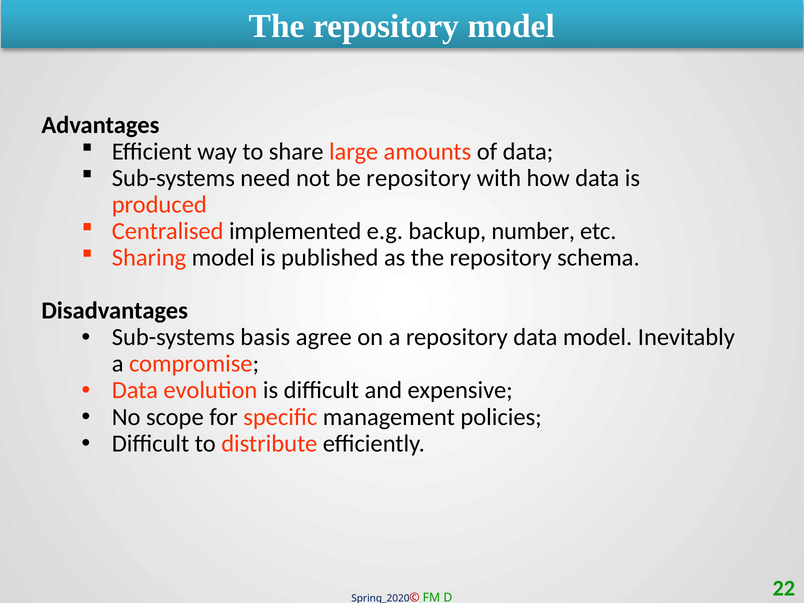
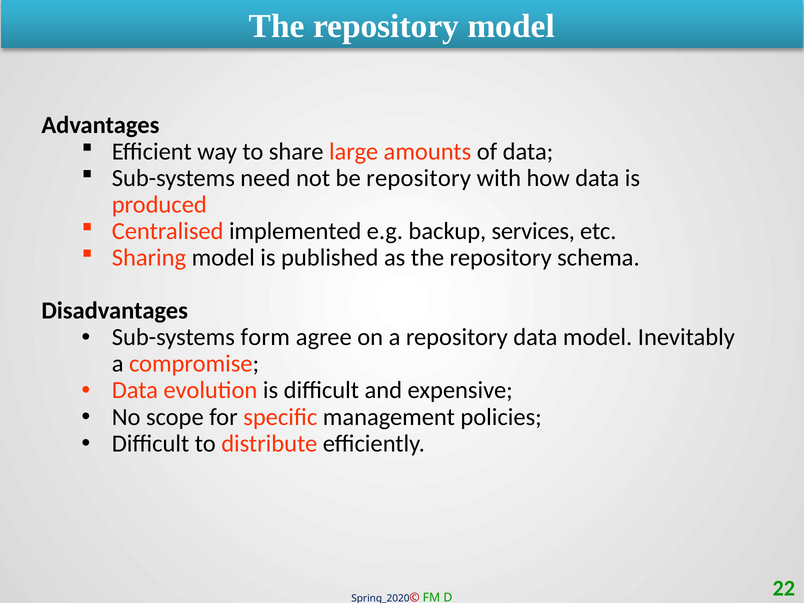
number: number -> services
basis: basis -> form
